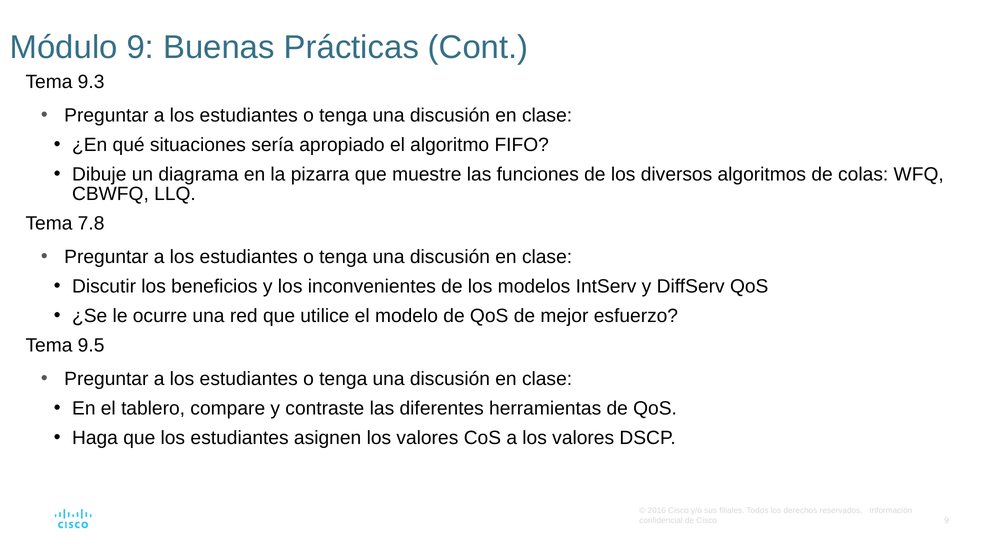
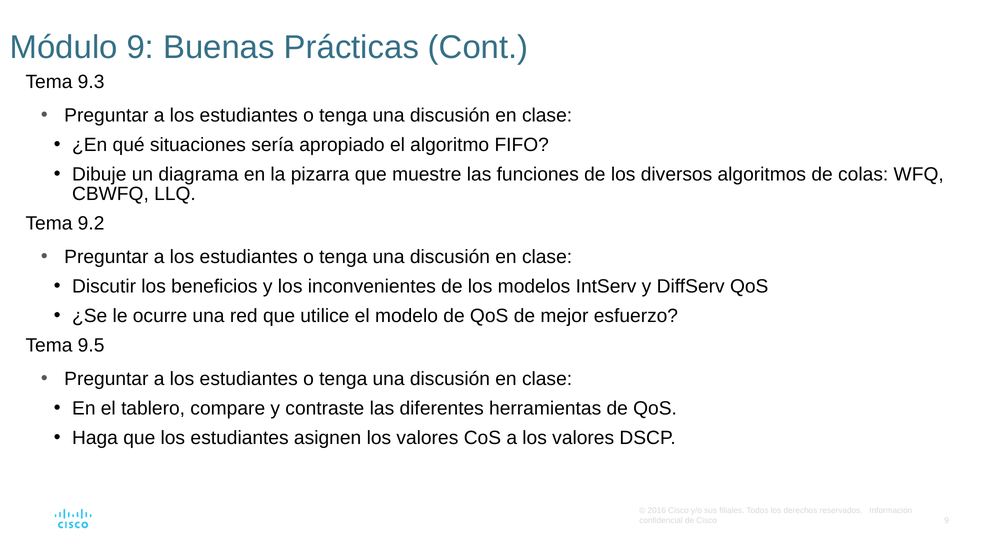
7.8: 7.8 -> 9.2
